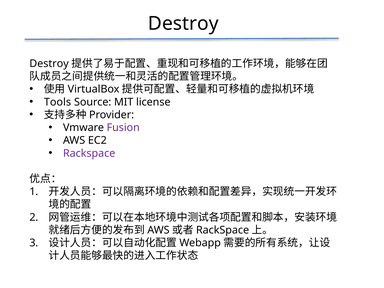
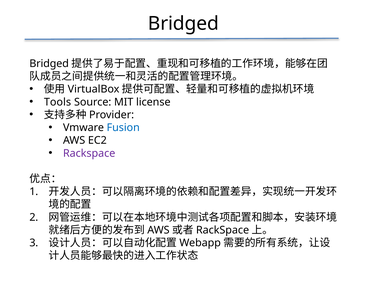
Destroy at (183, 23): Destroy -> Bridged
Destroy at (49, 64): Destroy -> Bridged
Fusion colour: purple -> blue
